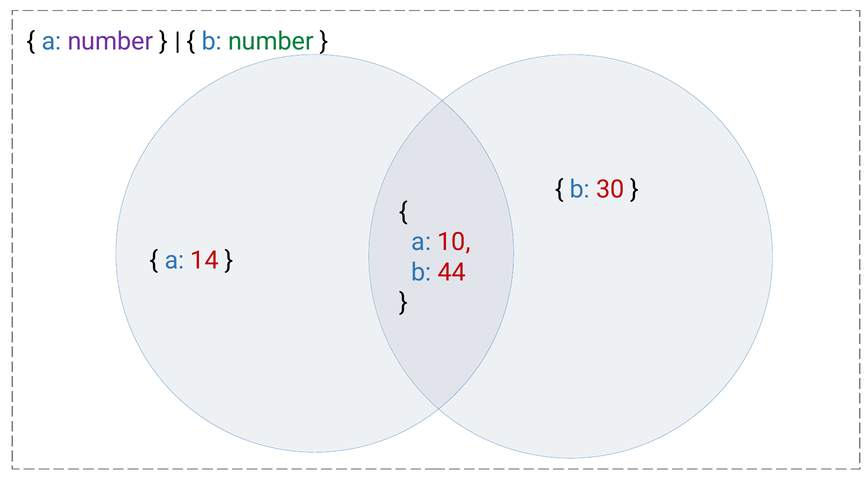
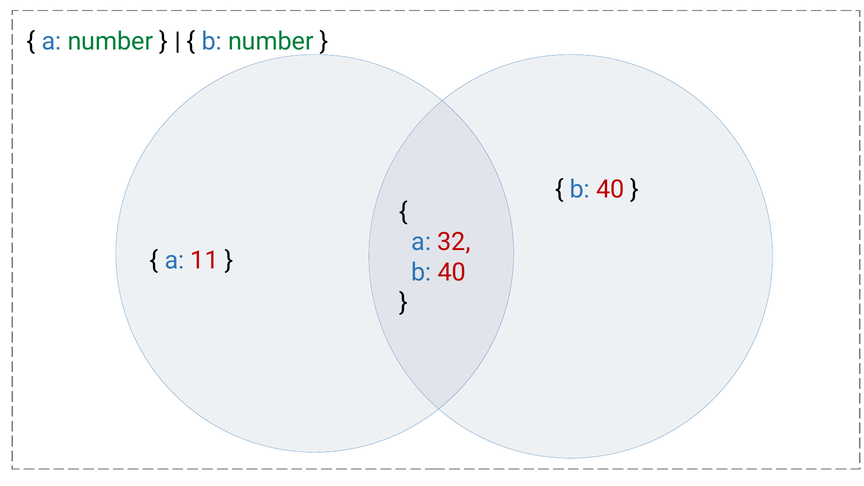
number at (110, 42) colour: purple -> green
30 at (610, 189): 30 -> 40
10: 10 -> 32
14: 14 -> 11
44 at (452, 272): 44 -> 40
